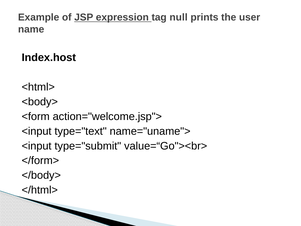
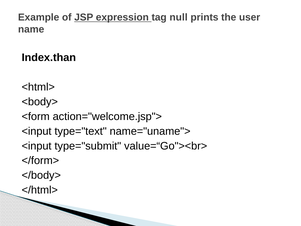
Index.host: Index.host -> Index.than
